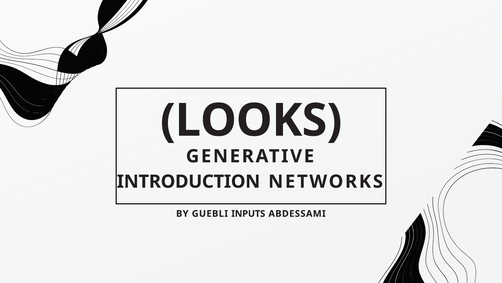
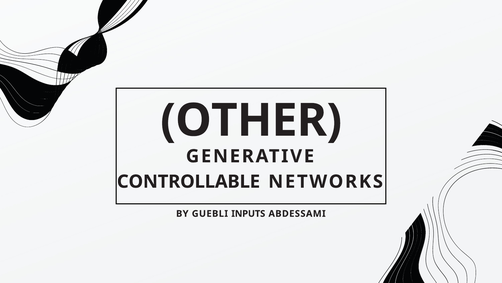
LOOKS: LOOKS -> OTHER
INTRODUCTION: INTRODUCTION -> CONTROLLABLE
